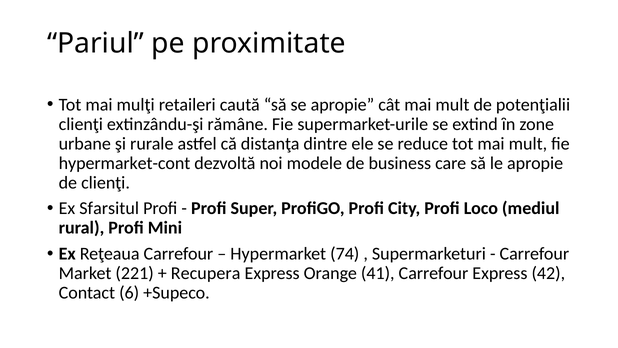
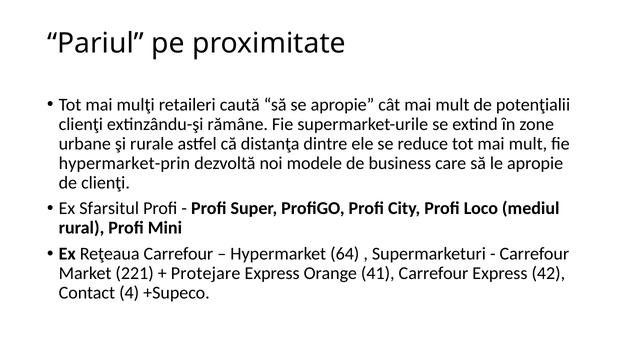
hypermarket-cont: hypermarket-cont -> hypermarket-prin
74: 74 -> 64
Recupera: Recupera -> Protejare
6: 6 -> 4
